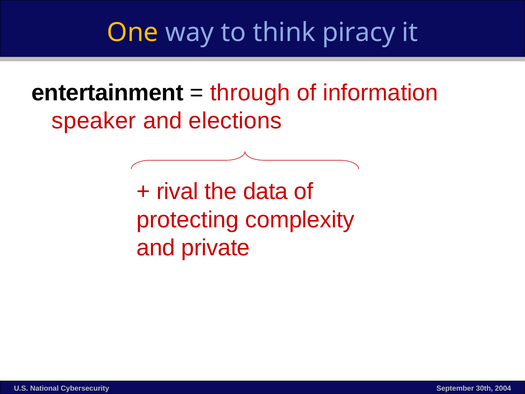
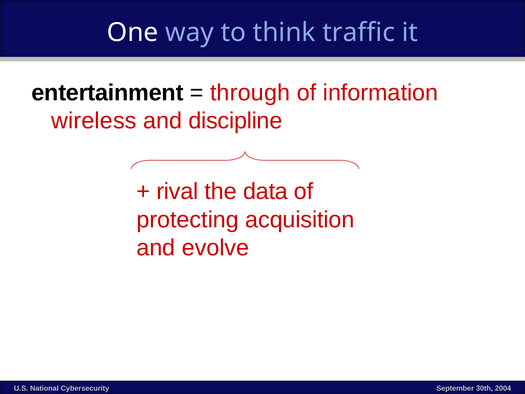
One colour: yellow -> white
piracy: piracy -> traffic
speaker: speaker -> wireless
elections: elections -> discipline
complexity: complexity -> acquisition
private: private -> evolve
